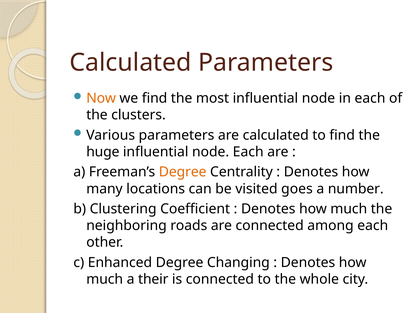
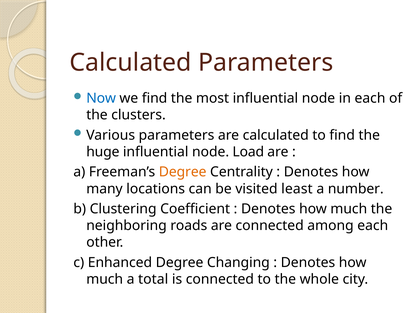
Now colour: orange -> blue
node Each: Each -> Load
goes: goes -> least
their: their -> total
